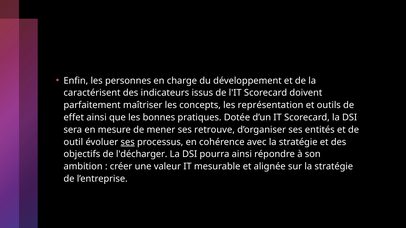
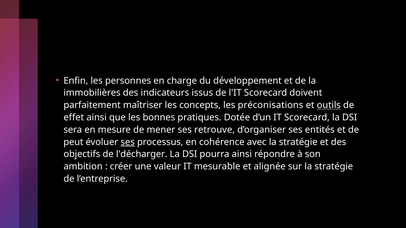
caractérisent: caractérisent -> immobilières
représentation: représentation -> préconisations
outils underline: none -> present
outil: outil -> peut
